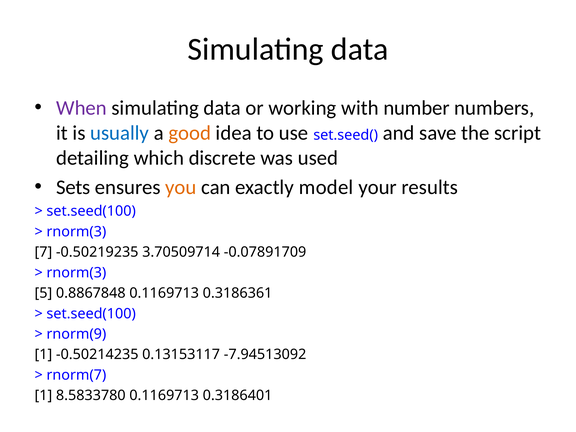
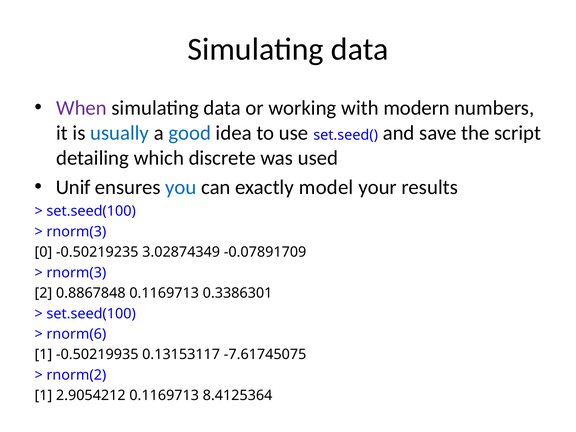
number: number -> modern
good colour: orange -> blue
Sets: Sets -> Unif
you colour: orange -> blue
7: 7 -> 0
3.70509714: 3.70509714 -> 3.02874349
5: 5 -> 2
0.3186361: 0.3186361 -> 0.3386301
rnorm(9: rnorm(9 -> rnorm(6
-0.50214235: -0.50214235 -> -0.50219935
-7.94513092: -7.94513092 -> -7.61745075
rnorm(7: rnorm(7 -> rnorm(2
8.5833780: 8.5833780 -> 2.9054212
0.3186401: 0.3186401 -> 8.4125364
